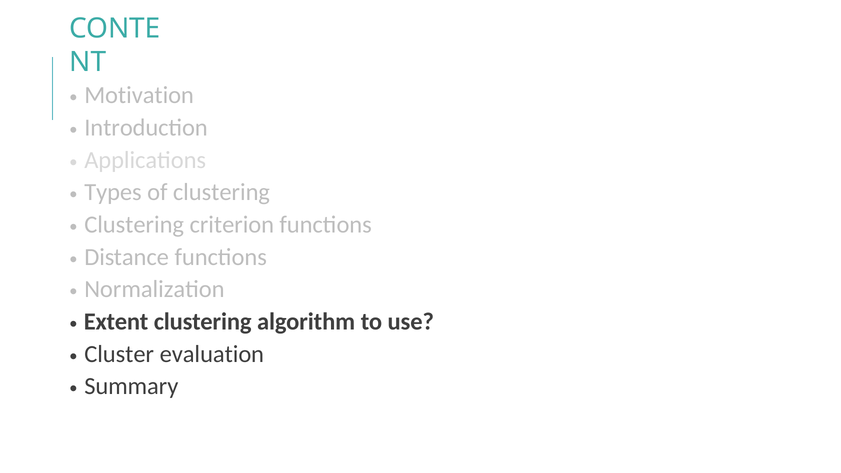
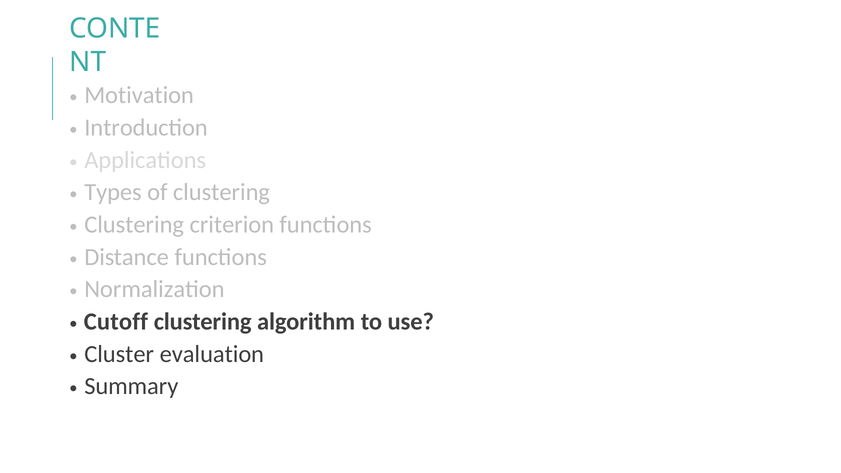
Extent: Extent -> Cutoff
